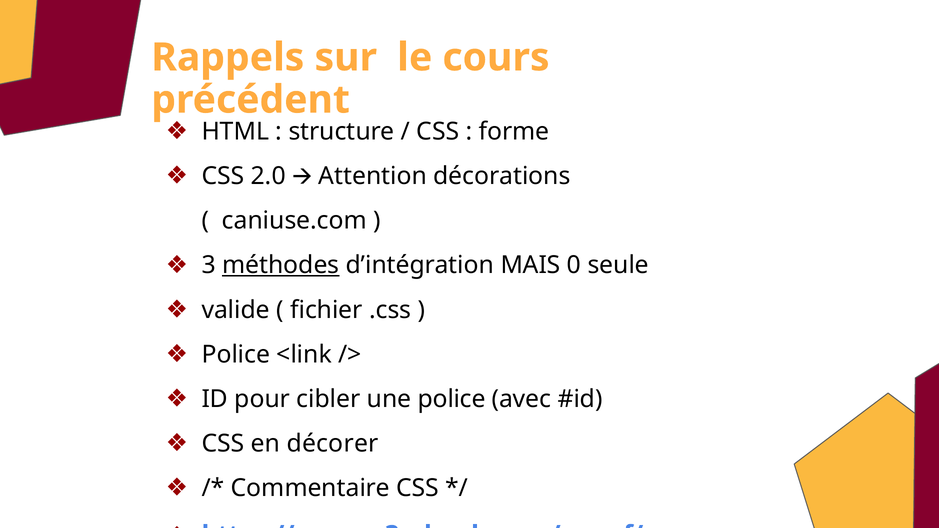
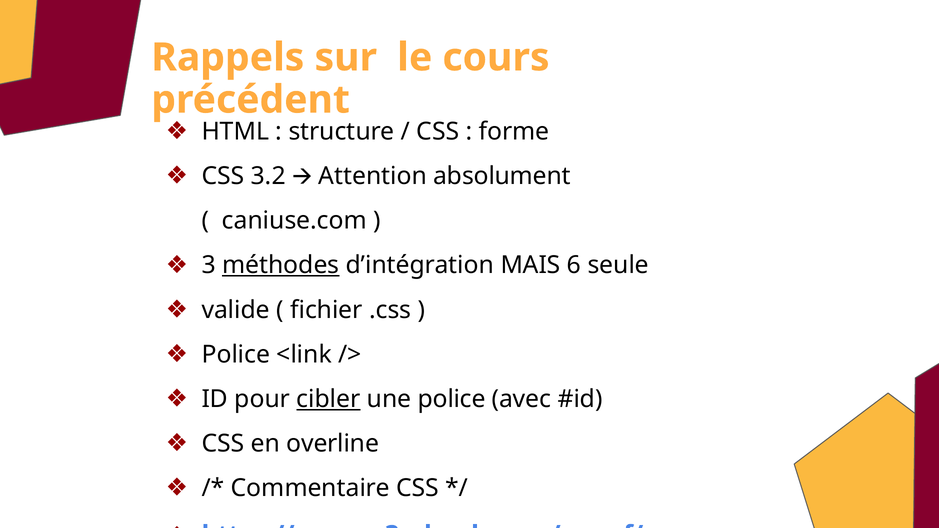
2.0: 2.0 -> 3.2
décorations: décorations -> absolument
0: 0 -> 6
cibler underline: none -> present
décorer: décorer -> overline
